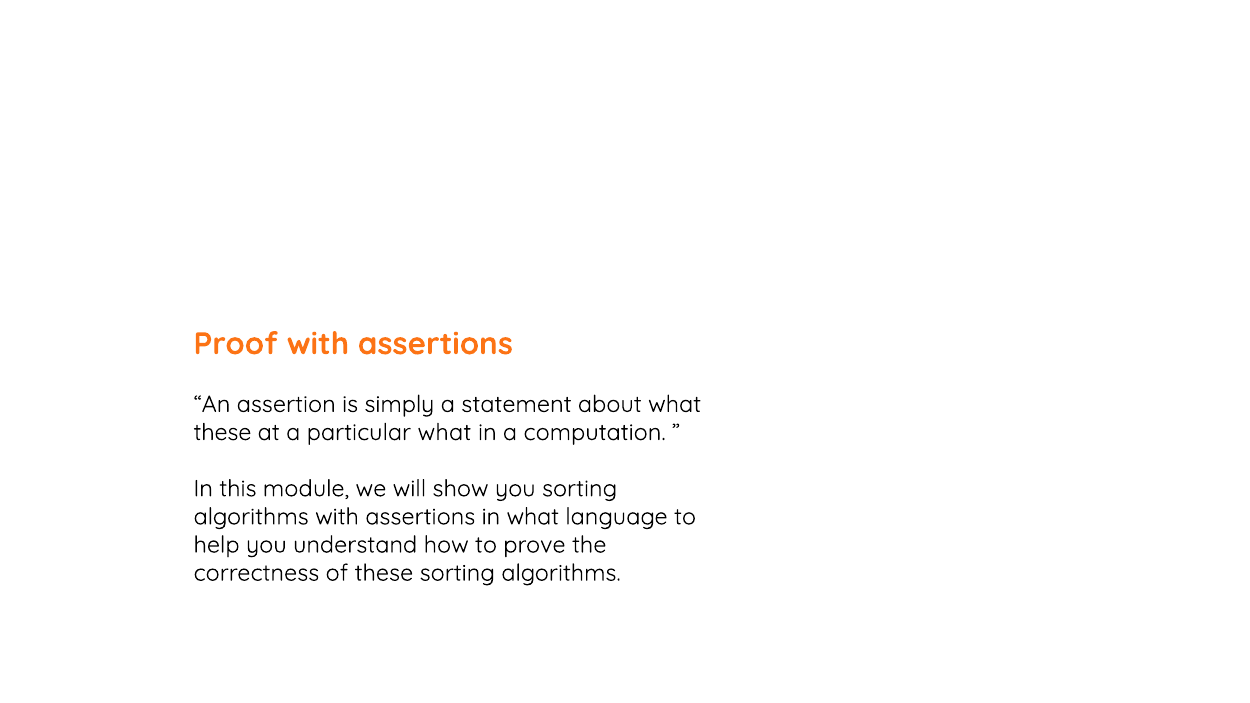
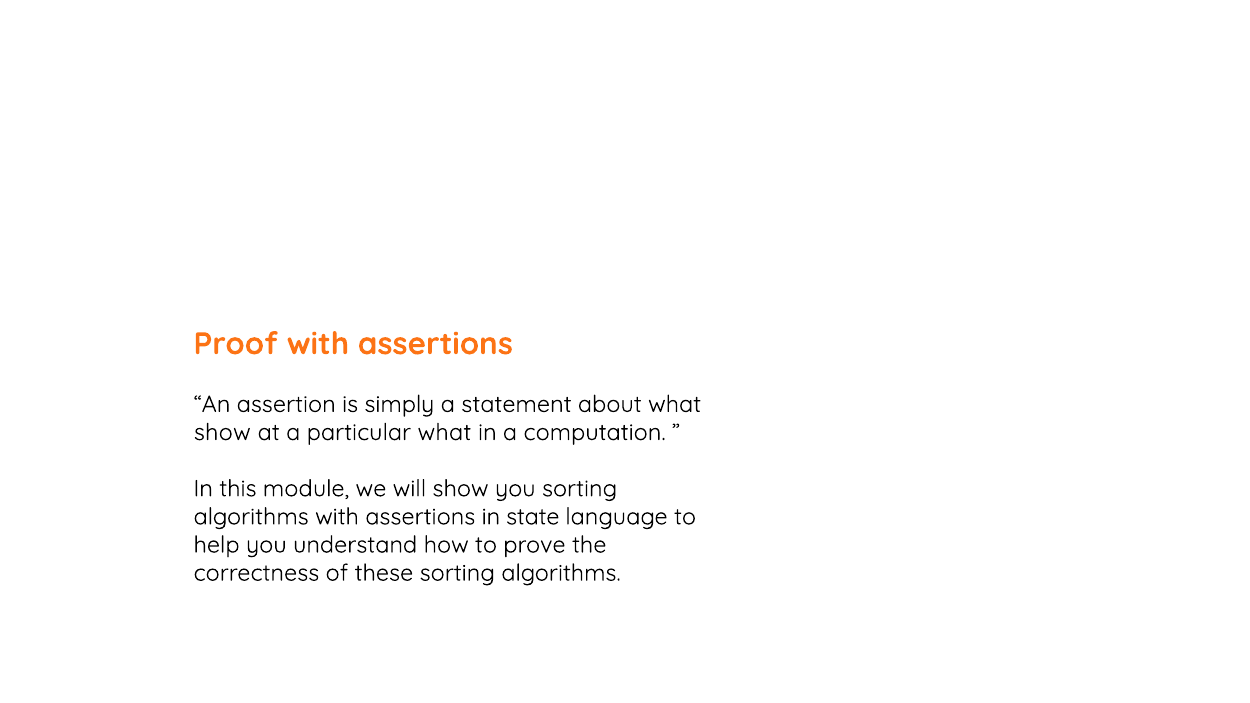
these at (223, 432): these -> show
in what: what -> state
